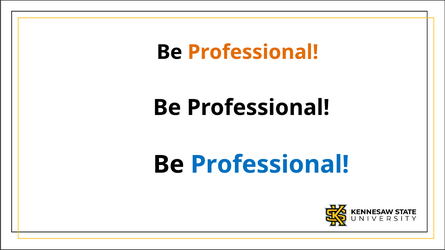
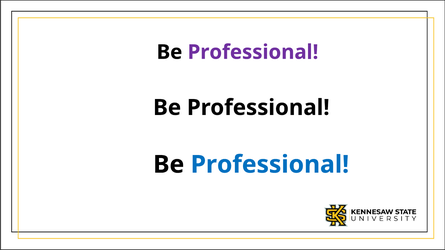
Professional at (253, 52) colour: orange -> purple
